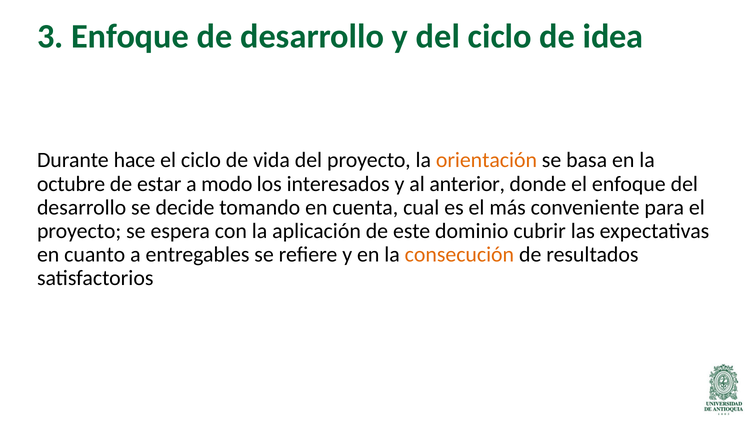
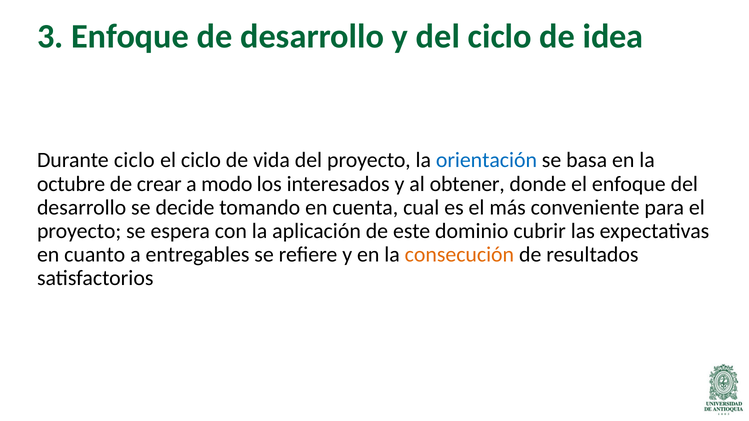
Durante hace: hace -> ciclo
orientación colour: orange -> blue
estar: estar -> crear
anterior: anterior -> obtener
